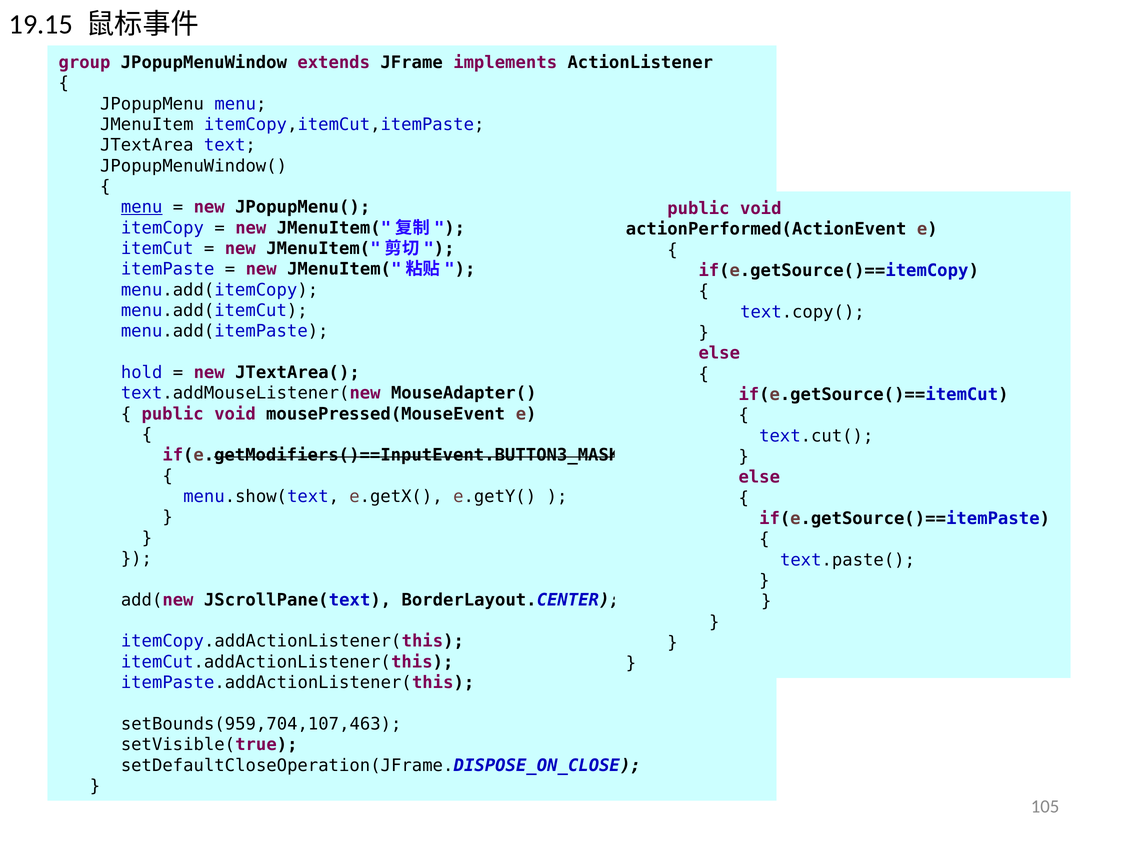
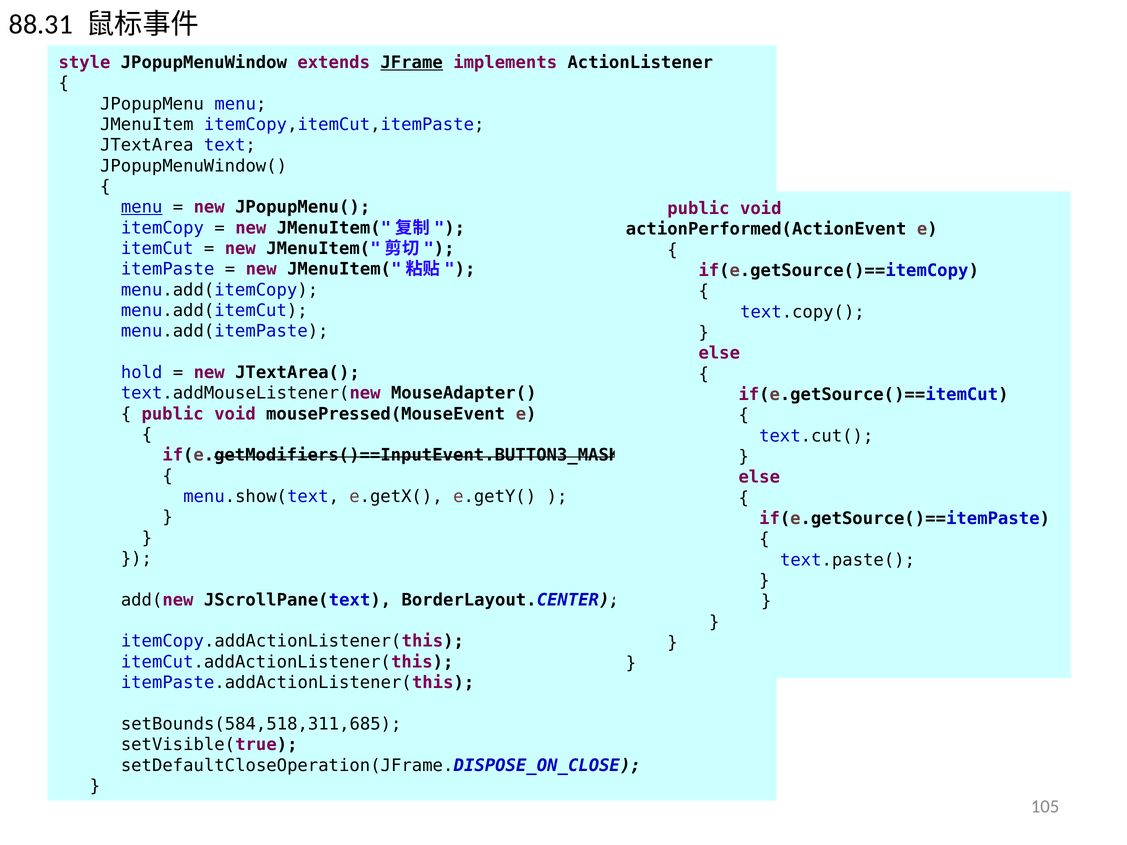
19.15: 19.15 -> 88.31
group: group -> style
JFrame underline: none -> present
setBounds(959,704,107,463: setBounds(959,704,107,463 -> setBounds(584,518,311,685
